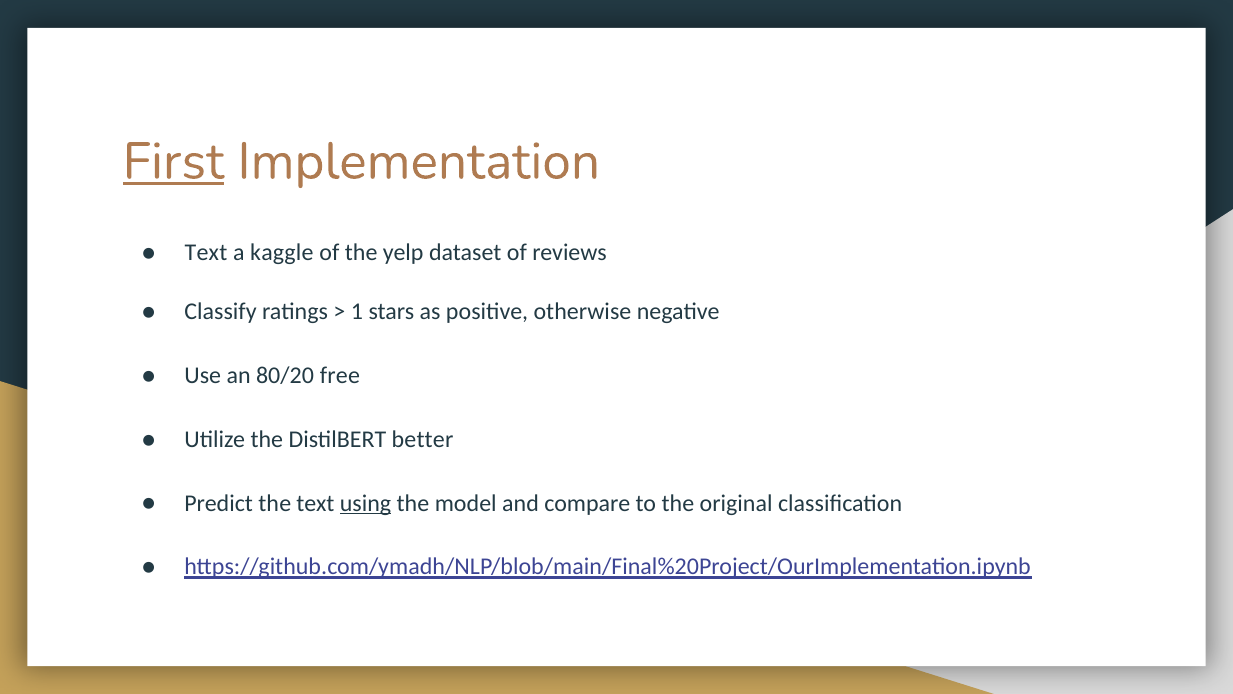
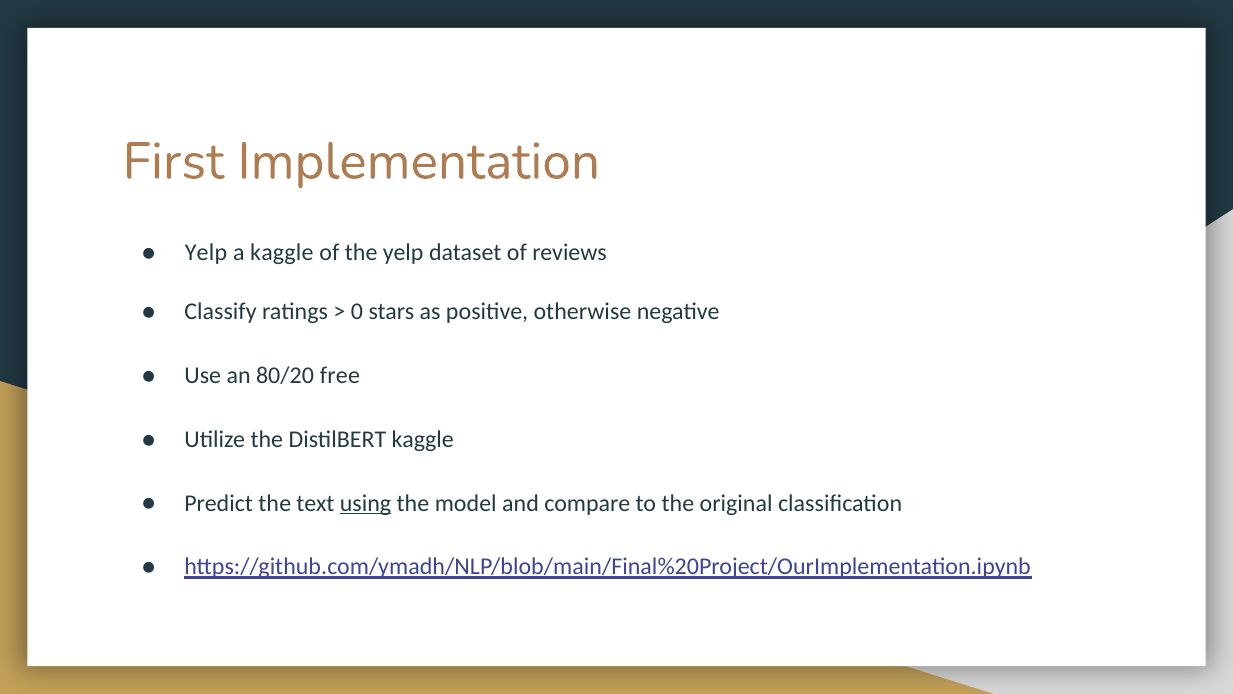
First underline: present -> none
Text at (206, 252): Text -> Yelp
1: 1 -> 0
DistilBERT better: better -> kaggle
